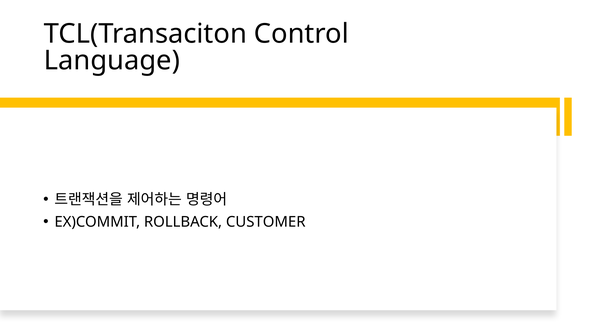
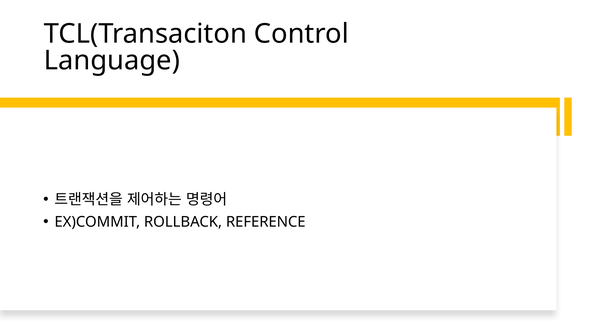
CUSTOMER: CUSTOMER -> REFERENCE
